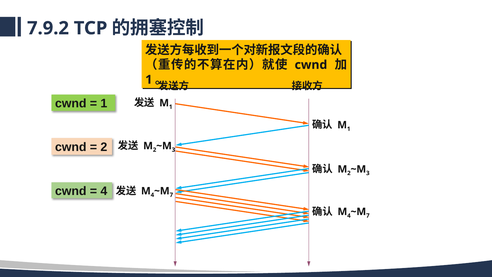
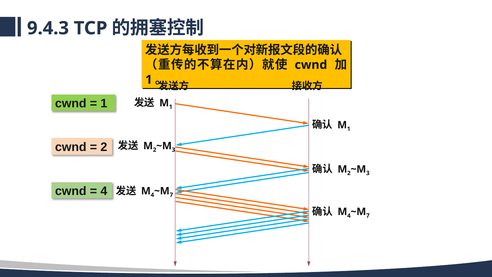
7.9.2: 7.9.2 -> 9.4.3
